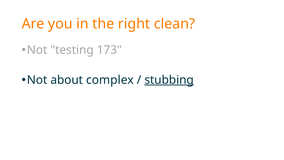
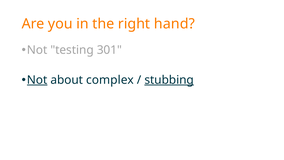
clean: clean -> hand
173: 173 -> 301
Not at (37, 80) underline: none -> present
